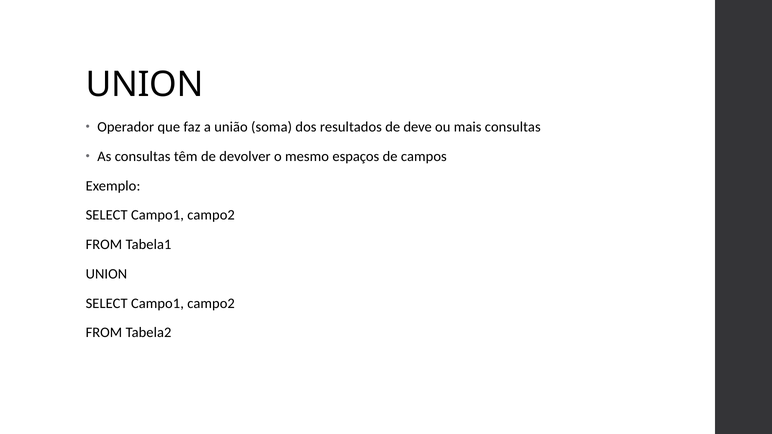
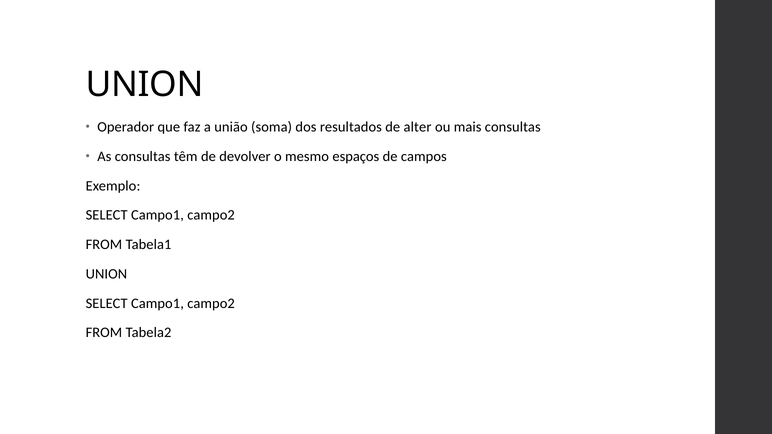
deve: deve -> alter
